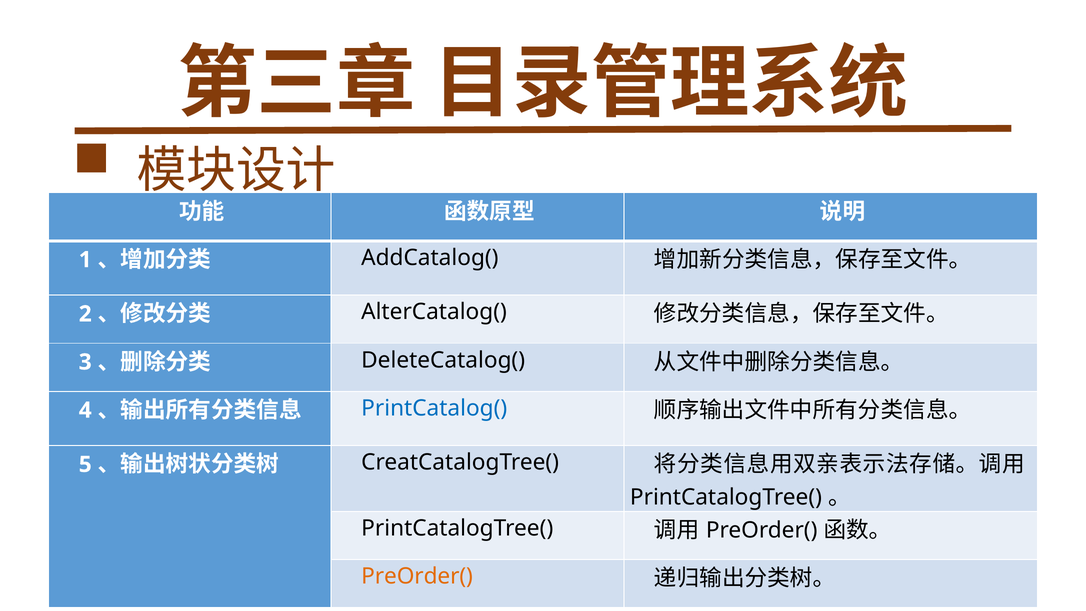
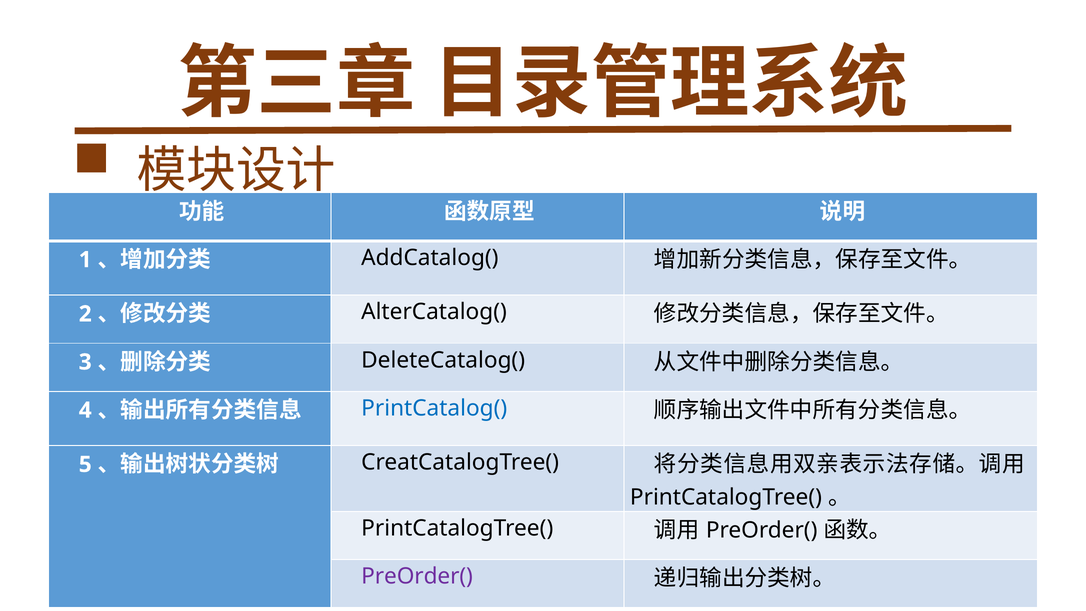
PreOrder( at (417, 576) colour: orange -> purple
